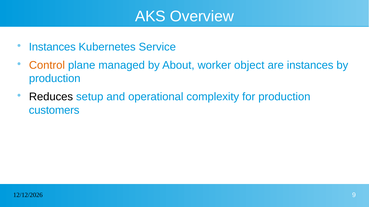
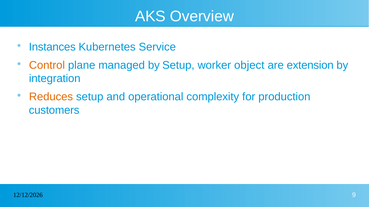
by About: About -> Setup
are instances: instances -> extension
production at (55, 79): production -> integration
Reduces colour: black -> orange
